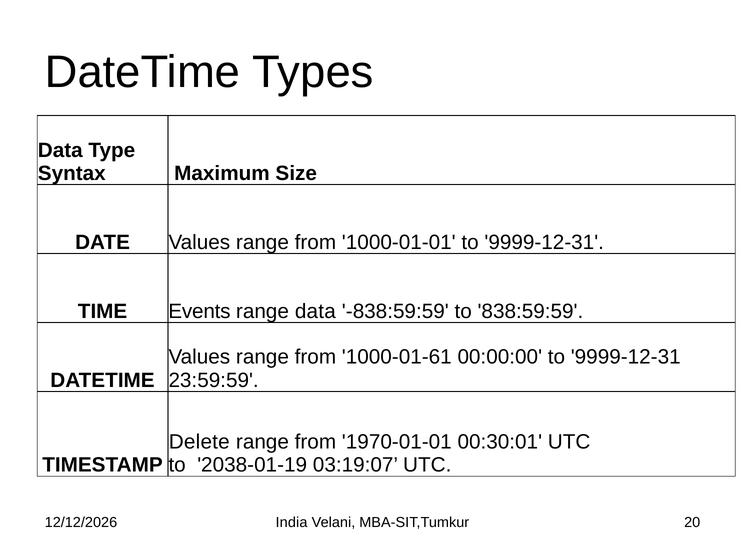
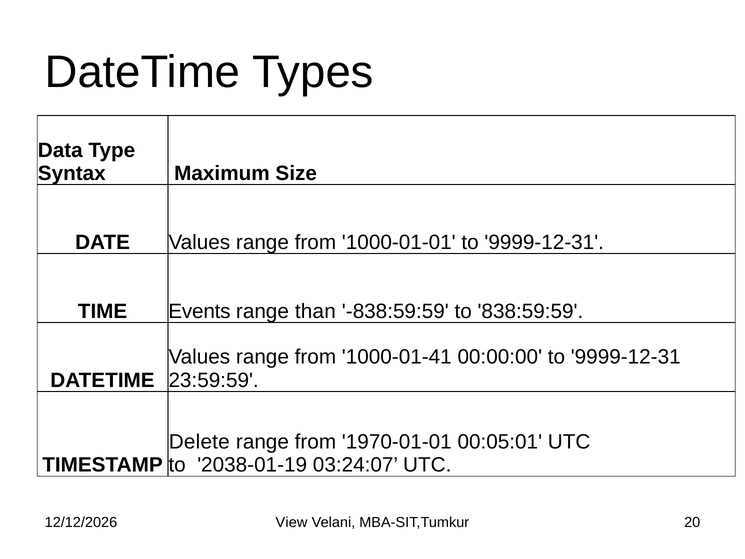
range data: data -> than
1000-01-61: 1000-01-61 -> 1000-01-41
00:30:01: 00:30:01 -> 00:05:01
03:19:07: 03:19:07 -> 03:24:07
India: India -> View
